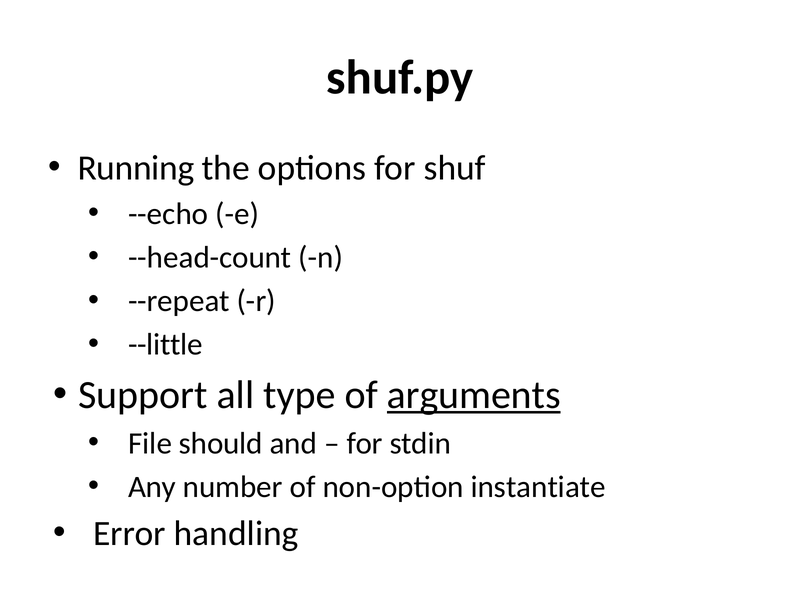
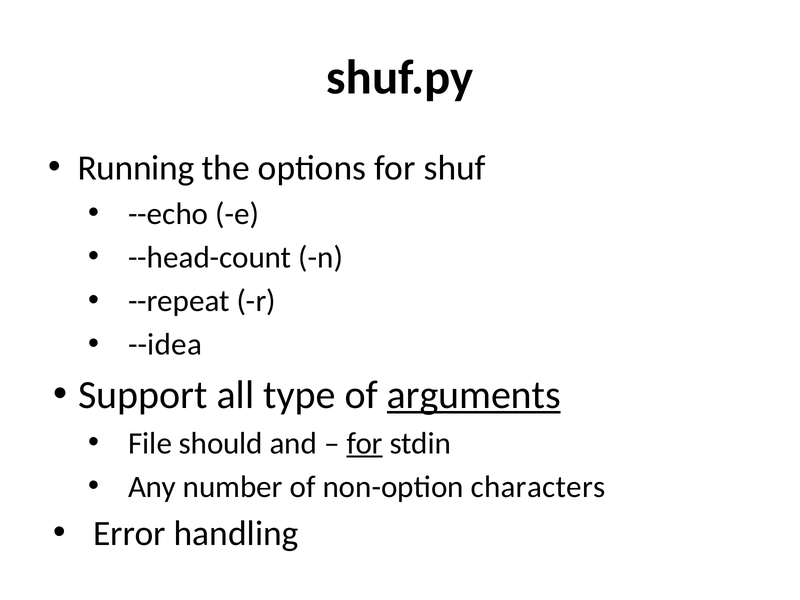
--little: --little -> --idea
for at (365, 443) underline: none -> present
instantiate: instantiate -> characters
